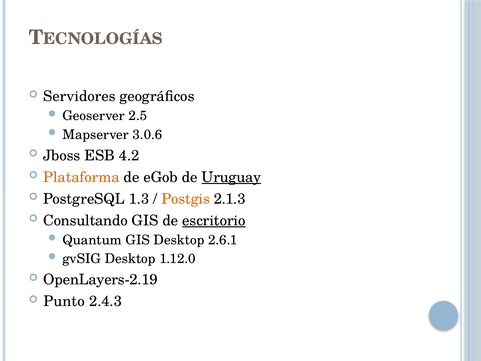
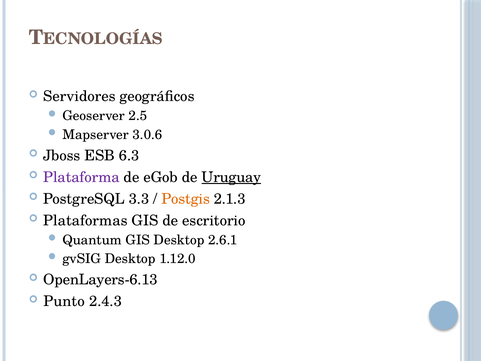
4.2: 4.2 -> 6.3
Plataforma colour: orange -> purple
1.3: 1.3 -> 3.3
Consultando: Consultando -> Plataformas
escritorio underline: present -> none
OpenLayers-2.19: OpenLayers-2.19 -> OpenLayers-6.13
